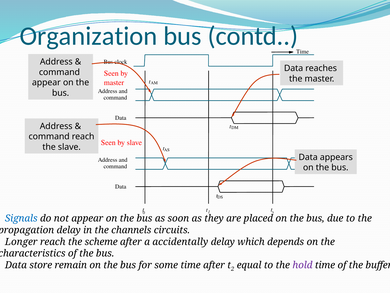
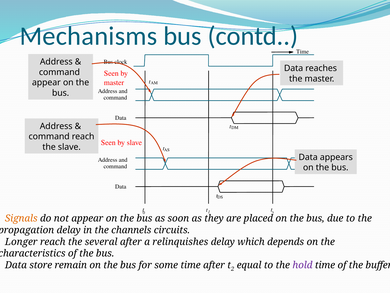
Organization: Organization -> Mechanisms
Signals colour: blue -> orange
scheme: scheme -> several
accidentally: accidentally -> relinquishes
